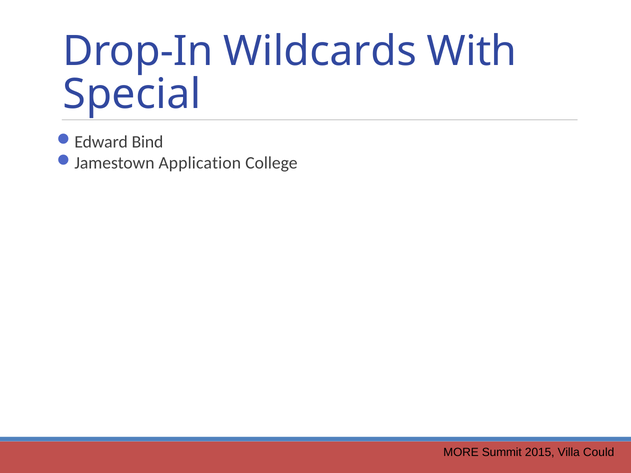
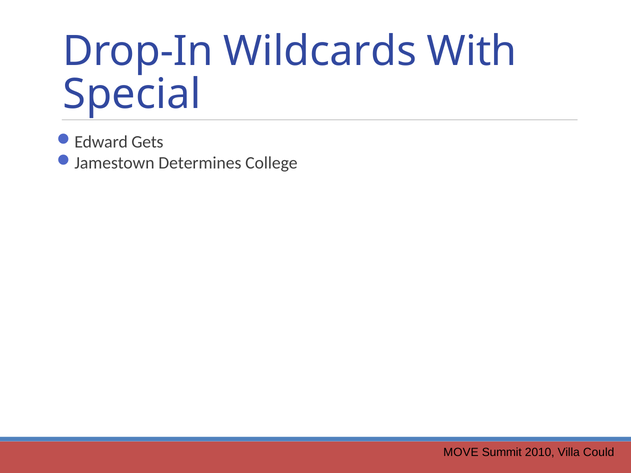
Bind: Bind -> Gets
Application: Application -> Determines
MORE: MORE -> MOVE
2015: 2015 -> 2010
